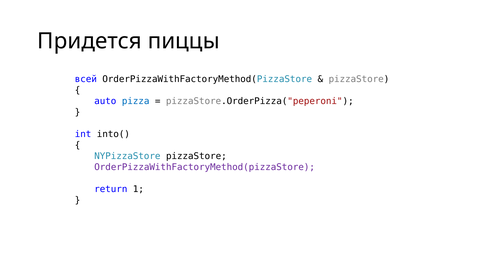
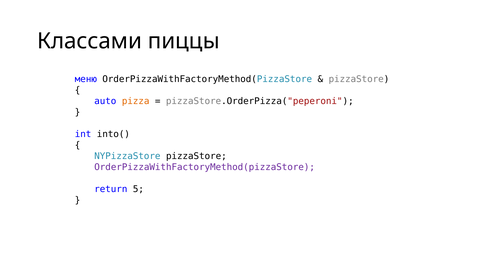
Придется: Придется -> Классами
всей: всей -> меню
pizza colour: blue -> orange
1: 1 -> 5
